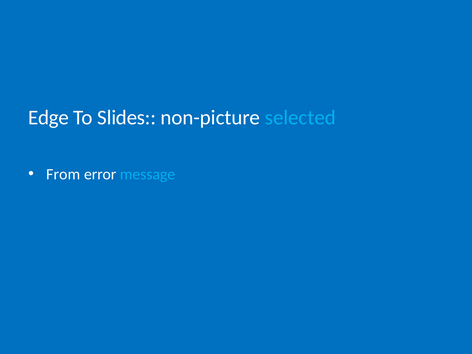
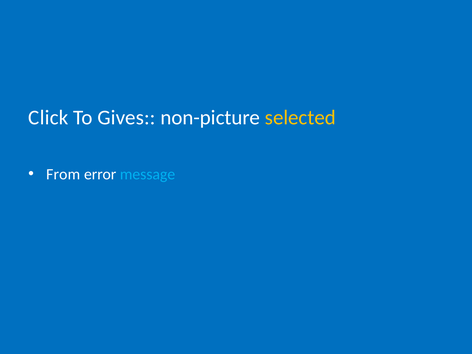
Edge: Edge -> Click
Slides: Slides -> Gives
selected colour: light blue -> yellow
